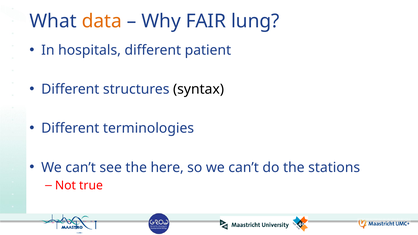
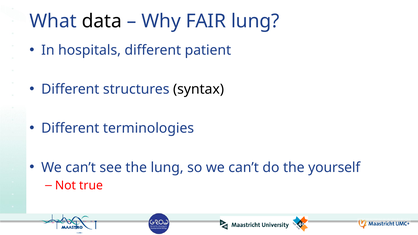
data colour: orange -> black
the here: here -> lung
stations: stations -> yourself
